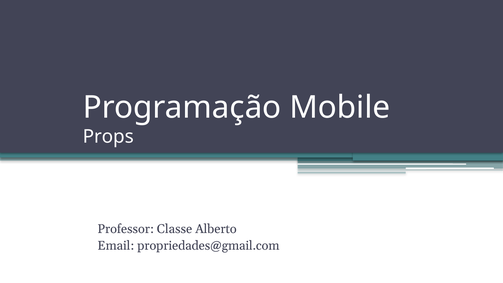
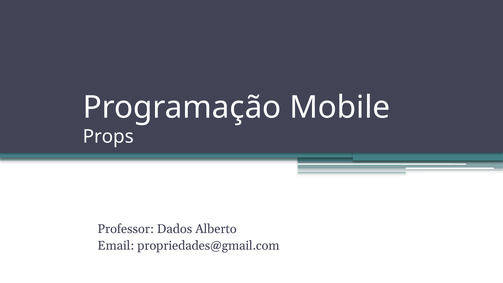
Classe: Classe -> Dados
